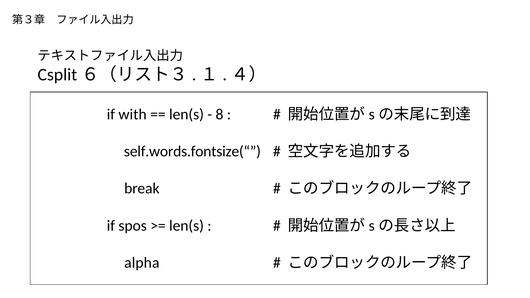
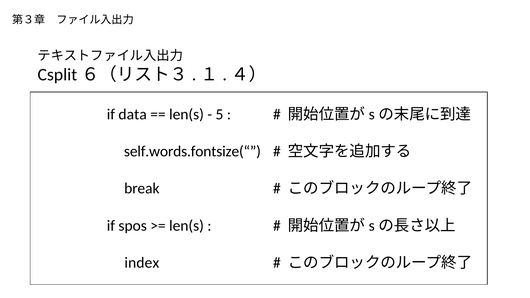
with: with -> data
8: 8 -> 5
alpha: alpha -> index
